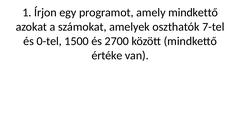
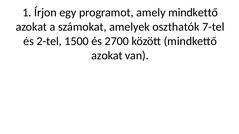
0-tel: 0-tel -> 2-tel
értéke at (107, 56): értéke -> azokat
